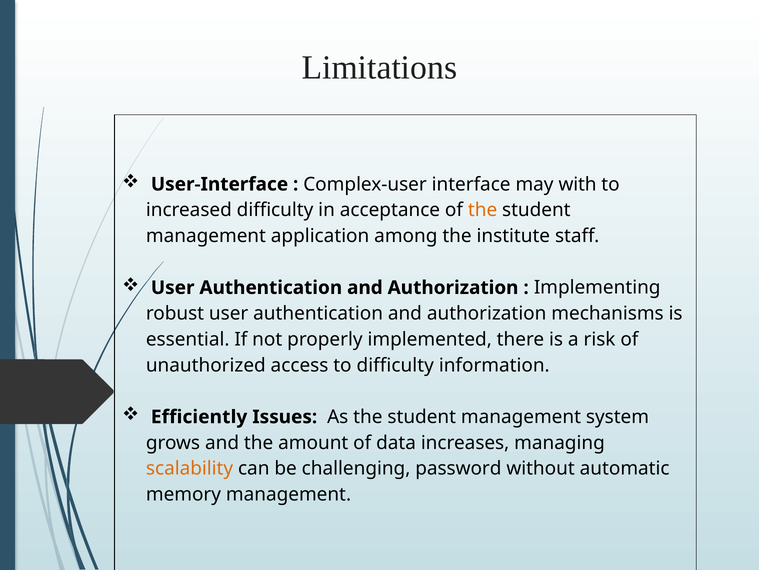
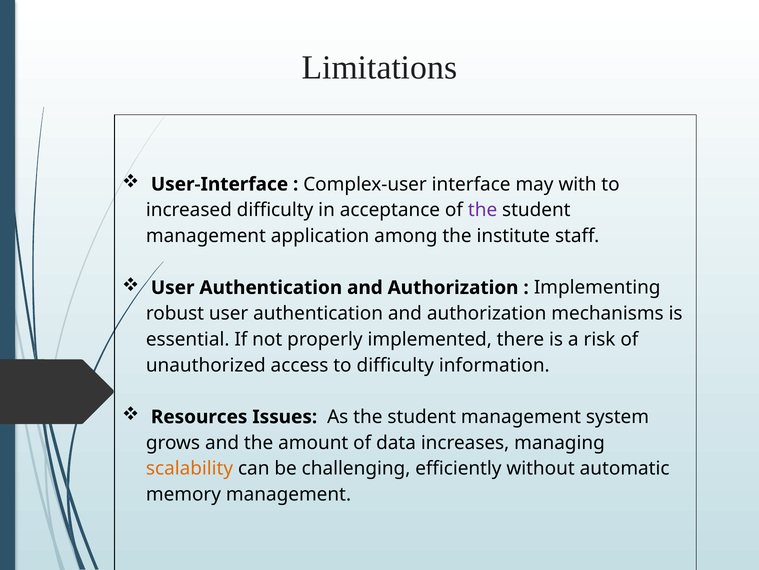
the at (483, 210) colour: orange -> purple
Efficiently: Efficiently -> Resources
password: password -> efficiently
